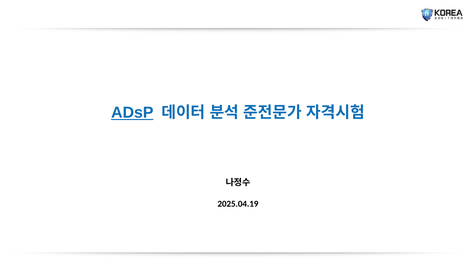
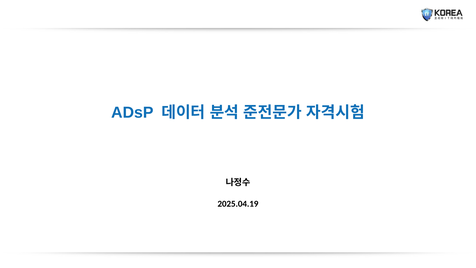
ADsP underline: present -> none
